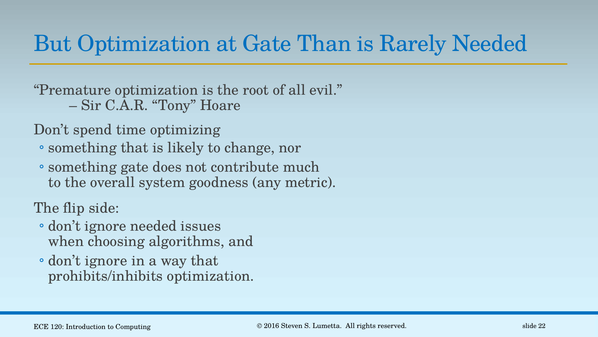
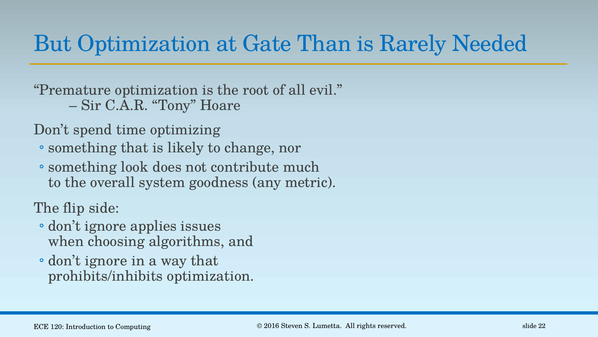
something gate: gate -> look
ignore needed: needed -> applies
